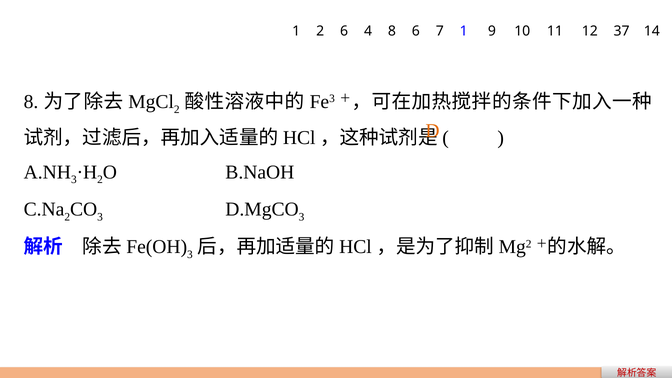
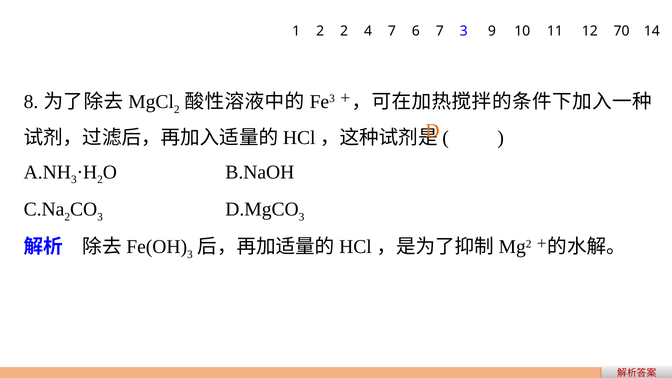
2 6: 6 -> 2
4 8: 8 -> 7
7 1: 1 -> 3
37: 37 -> 70
